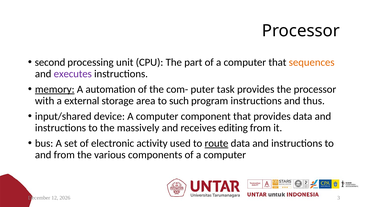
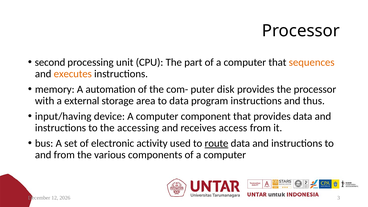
executes colour: purple -> orange
memory underline: present -> none
task: task -> disk
to such: such -> data
input/shared: input/shared -> input/having
massively: massively -> accessing
editing: editing -> access
